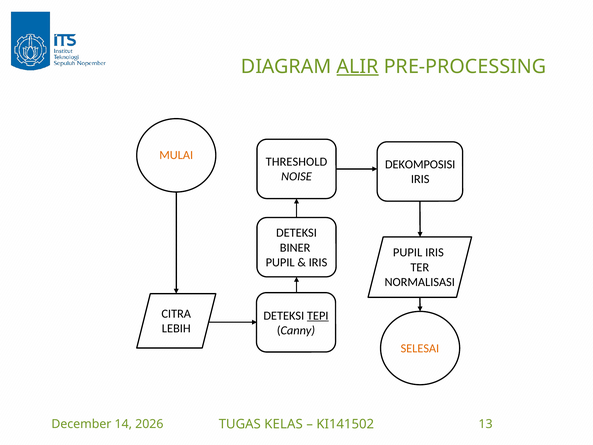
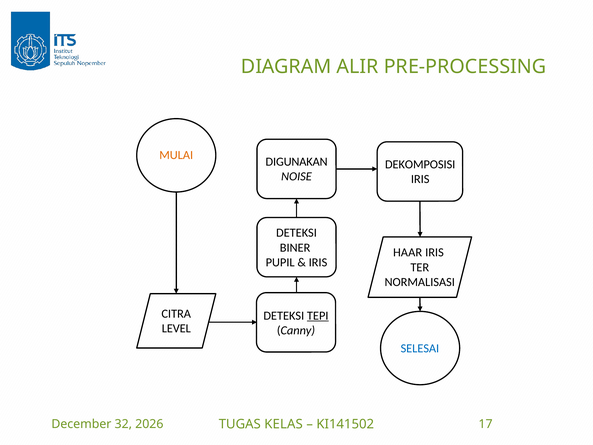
ALIR underline: present -> none
THRESHOLD: THRESHOLD -> DIGUNAKAN
PUPIL at (408, 252): PUPIL -> HAAR
LEBIH: LEBIH -> LEVEL
SELESAI colour: orange -> blue
14: 14 -> 32
13: 13 -> 17
